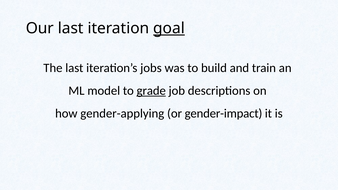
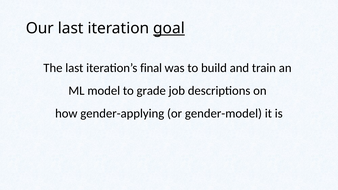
jobs: jobs -> final
grade underline: present -> none
gender-impact: gender-impact -> gender-model
